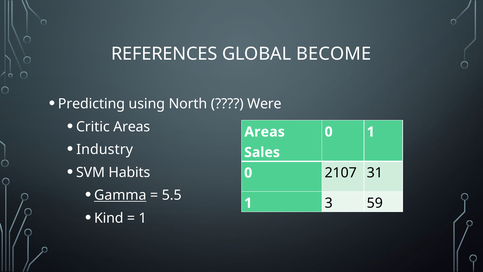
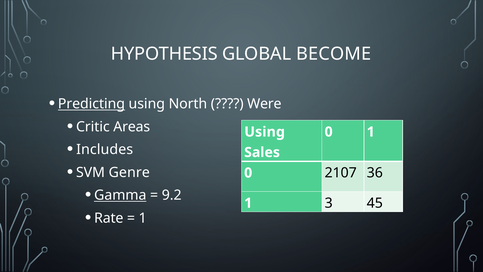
REFERENCES: REFERENCES -> HYPOTHESIS
Predicting underline: none -> present
Areas at (265, 132): Areas -> Using
Industry: Industry -> Includes
Habits: Habits -> Genre
31: 31 -> 36
5.5: 5.5 -> 9.2
59: 59 -> 45
Kind: Kind -> Rate
